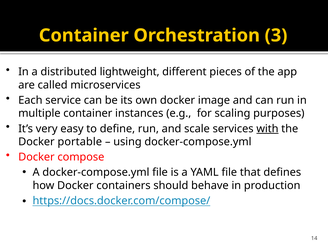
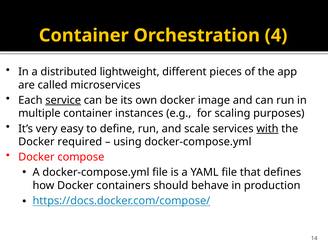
3: 3 -> 4
service underline: none -> present
portable: portable -> required
